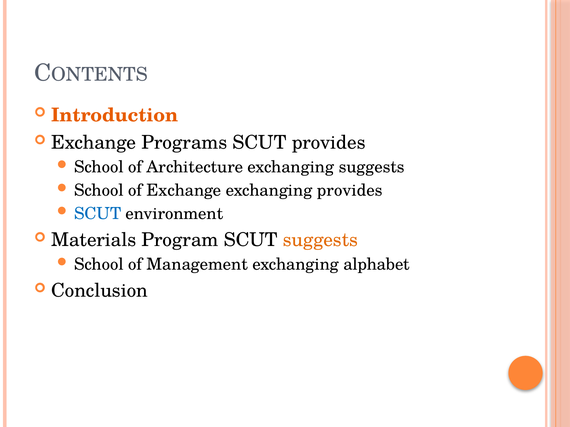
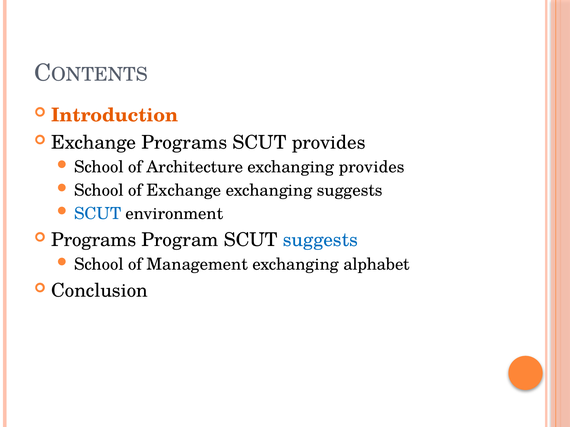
exchanging suggests: suggests -> provides
exchanging provides: provides -> suggests
Materials at (94, 240): Materials -> Programs
suggests at (320, 240) colour: orange -> blue
